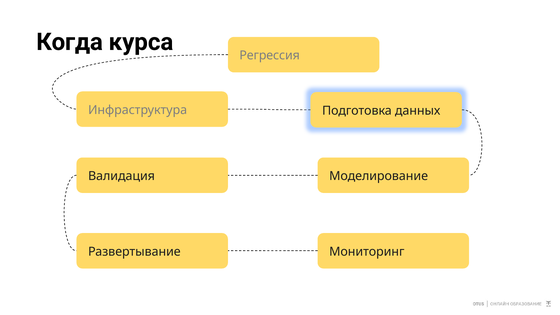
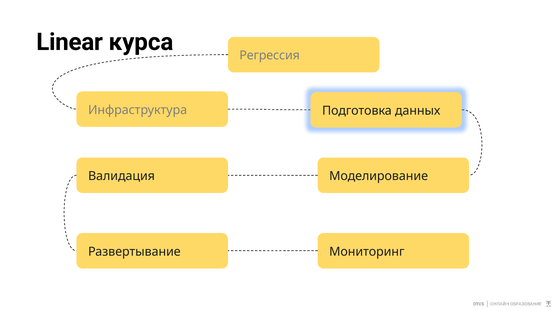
Когда: Когда -> Linear
